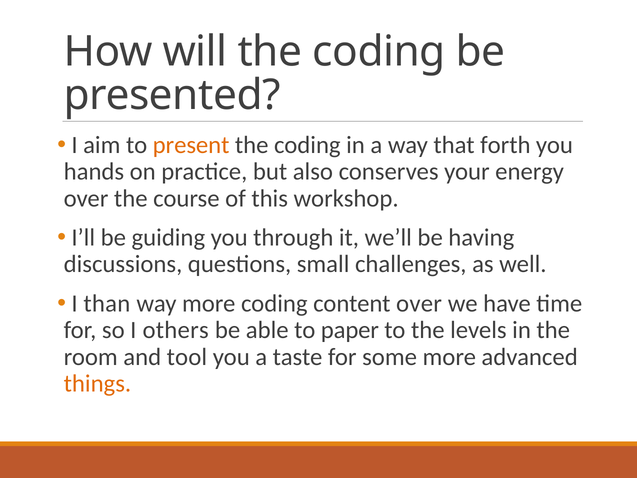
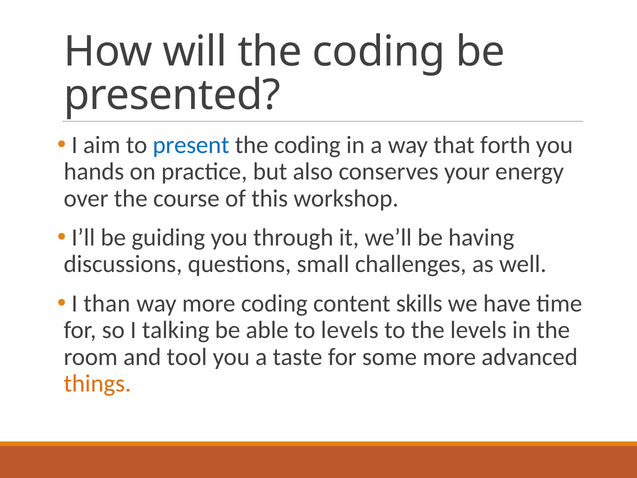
present colour: orange -> blue
content over: over -> skills
others: others -> talking
to paper: paper -> levels
